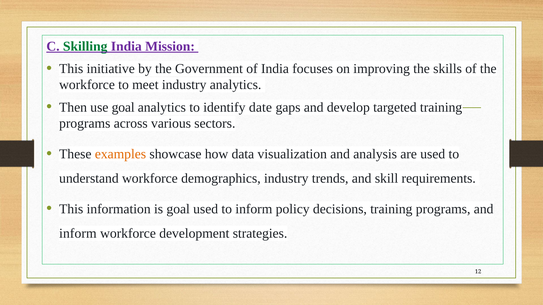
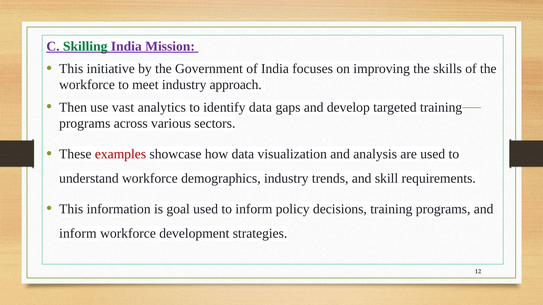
industry analytics: analytics -> approach
use goal: goal -> vast
identify date: date -> data
examples colour: orange -> red
